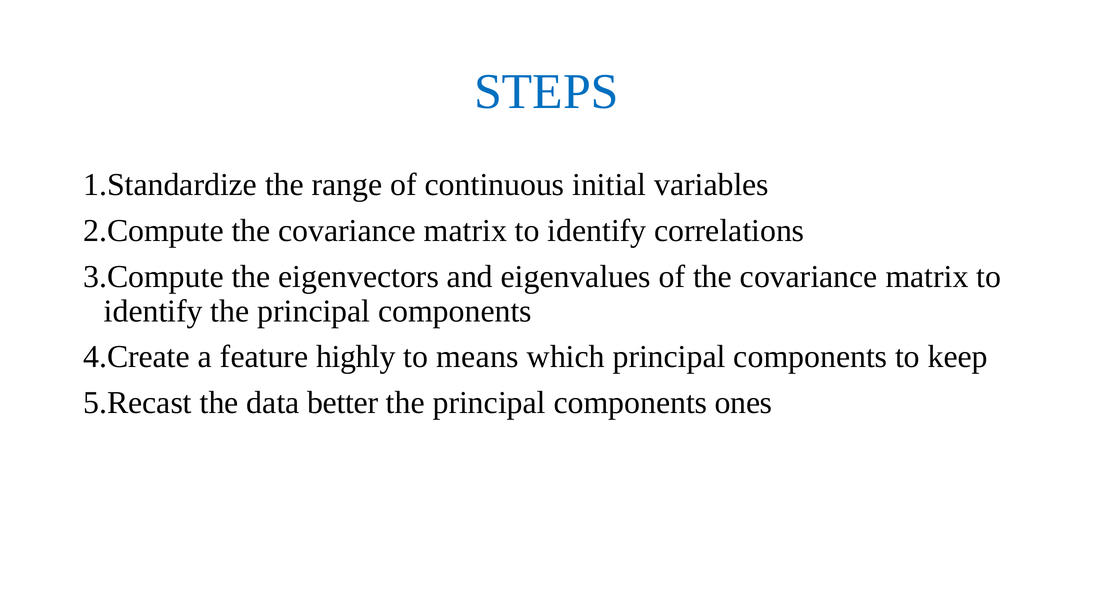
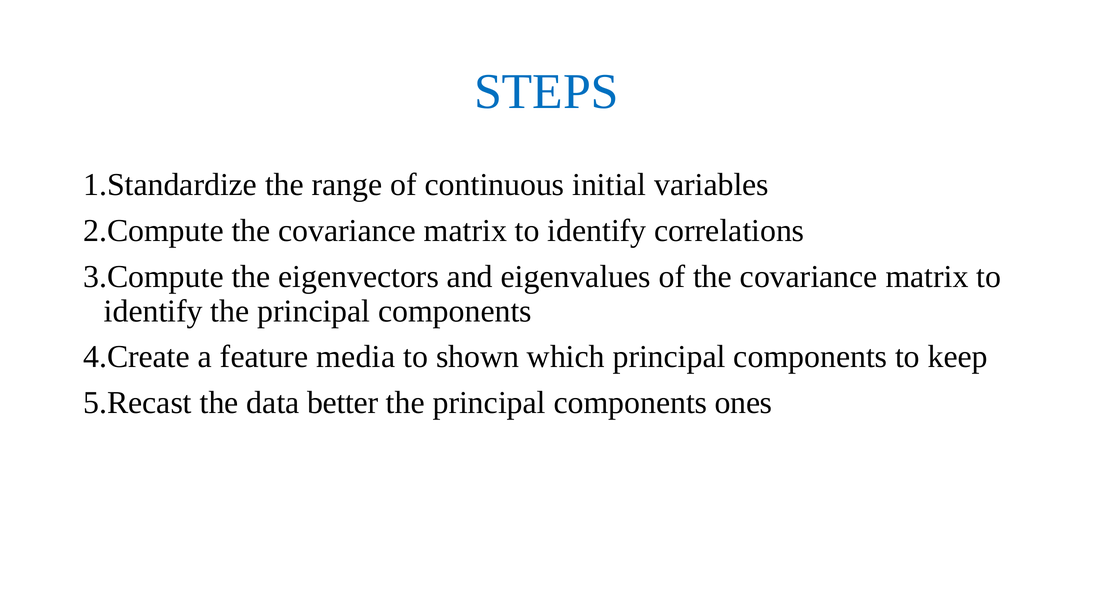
highly: highly -> media
means: means -> shown
